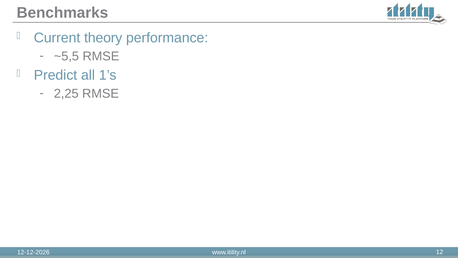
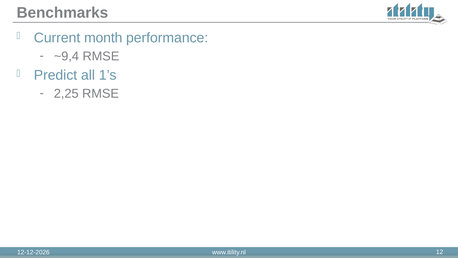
theory: theory -> month
~5,5: ~5,5 -> ~9,4
